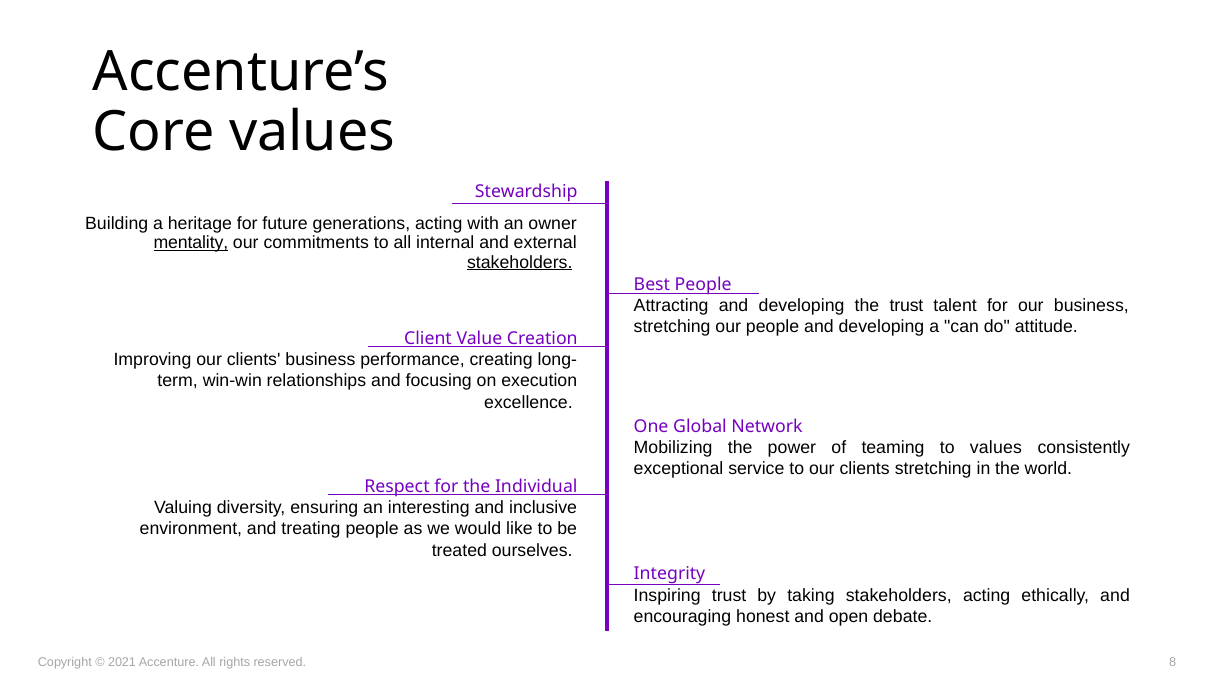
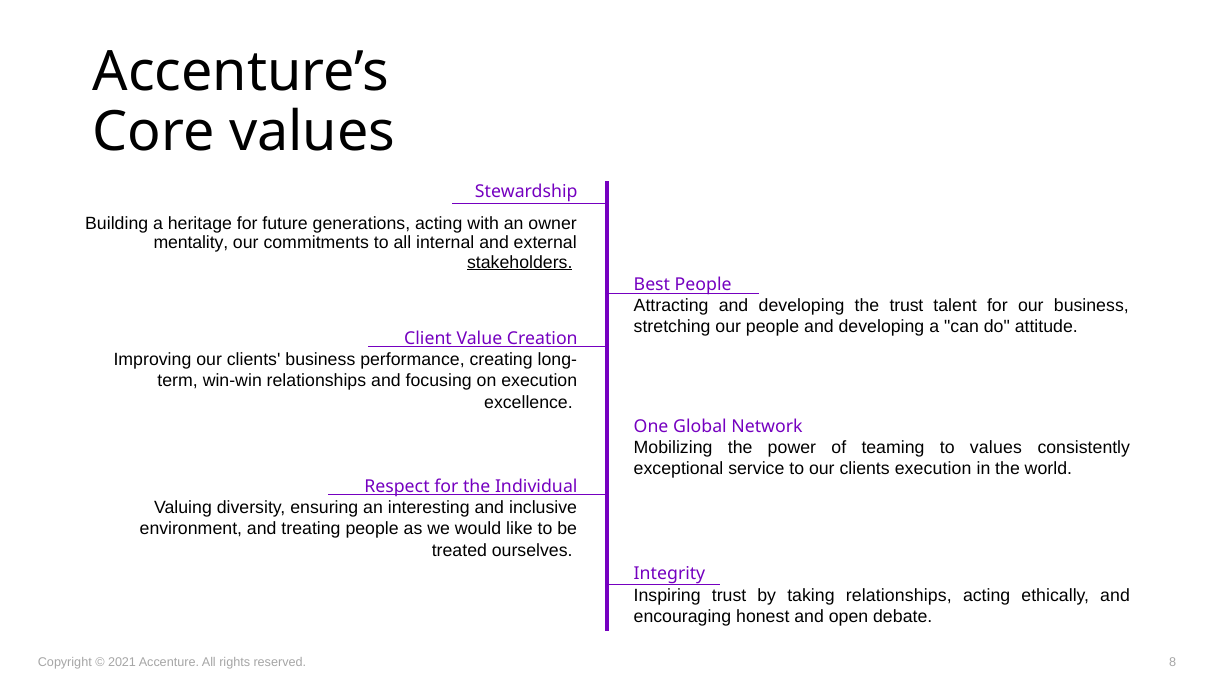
mentality underline: present -> none
clients stretching: stretching -> execution
taking stakeholders: stakeholders -> relationships
